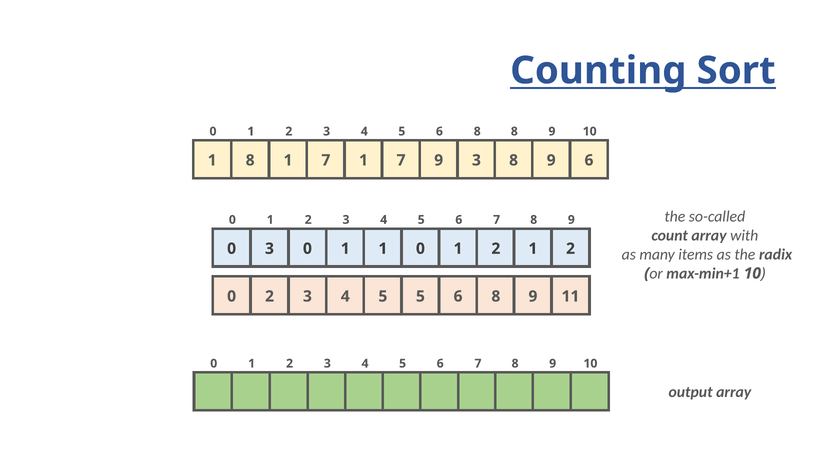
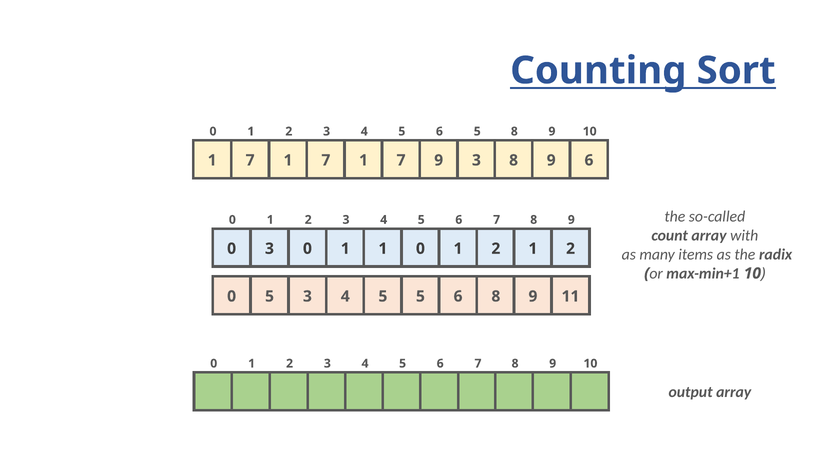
4 5 6 8: 8 -> 5
8 at (250, 160): 8 -> 7
0 2: 2 -> 5
